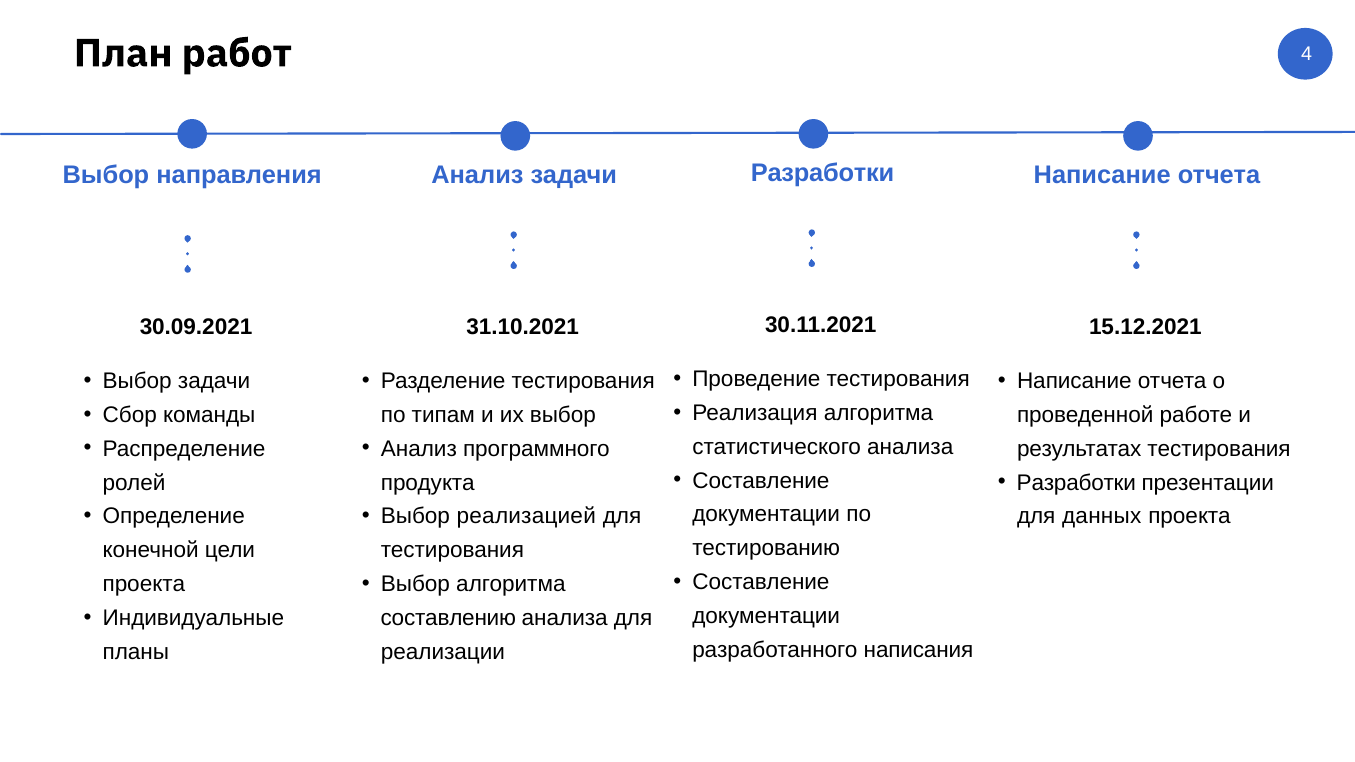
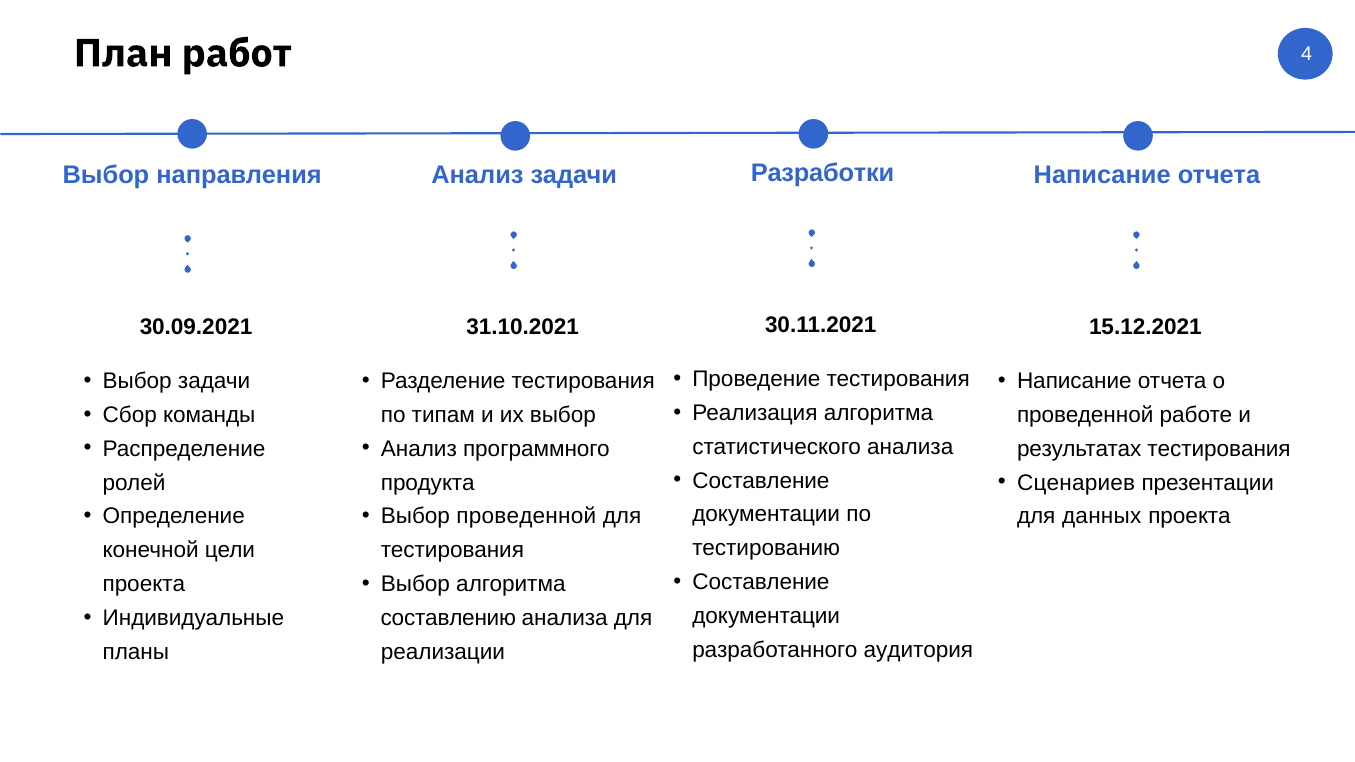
Разработки at (1076, 483): Разработки -> Сценариев
Выбор реализацией: реализацией -> проведенной
написания: написания -> аудитория
